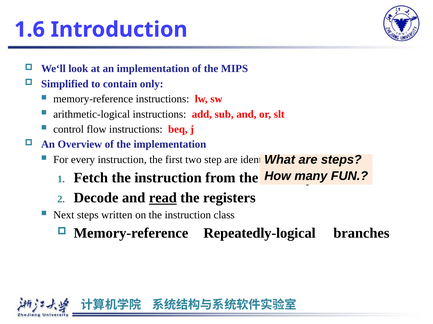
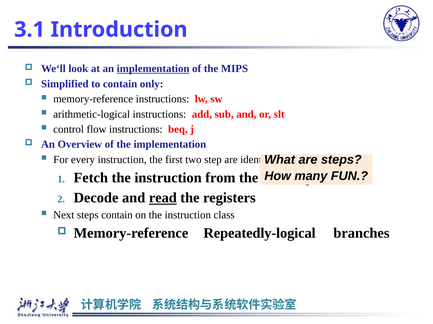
1.6: 1.6 -> 3.1
implementation at (153, 69) underline: none -> present
steps written: written -> contain
